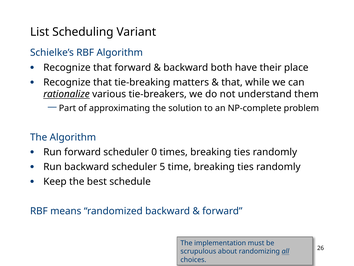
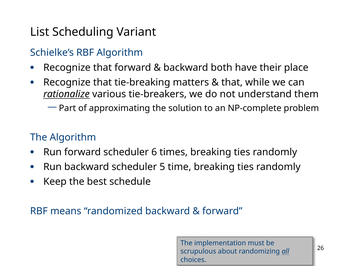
0: 0 -> 6
